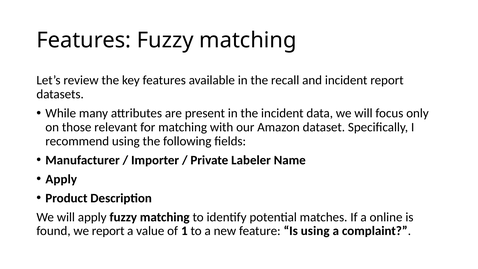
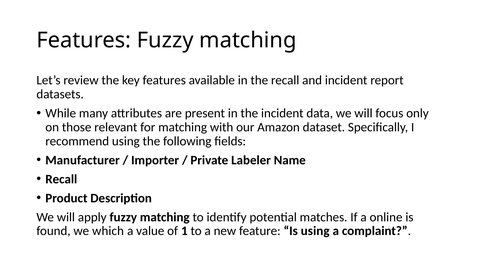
Apply at (61, 179): Apply -> Recall
we report: report -> which
